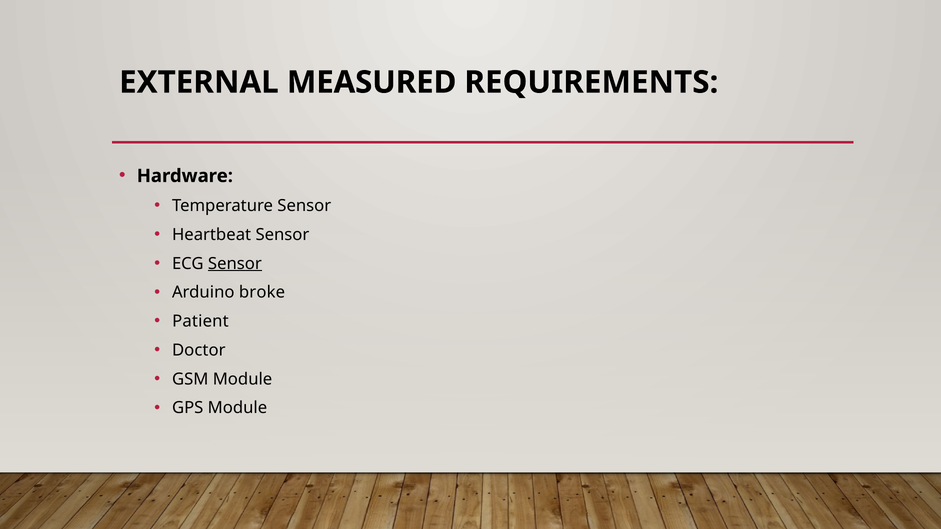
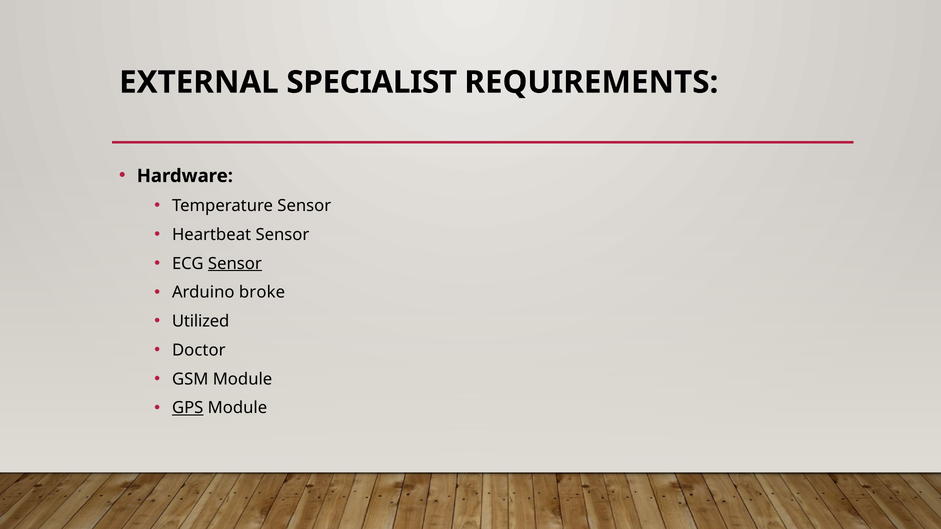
MEASURED: MEASURED -> SPECIALIST
Patient: Patient -> Utilized
GPS underline: none -> present
